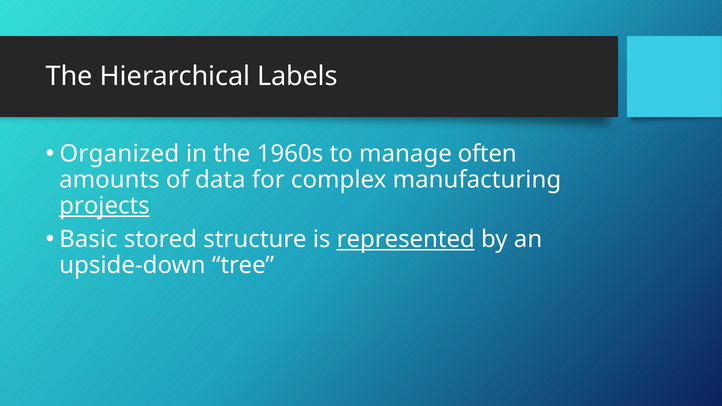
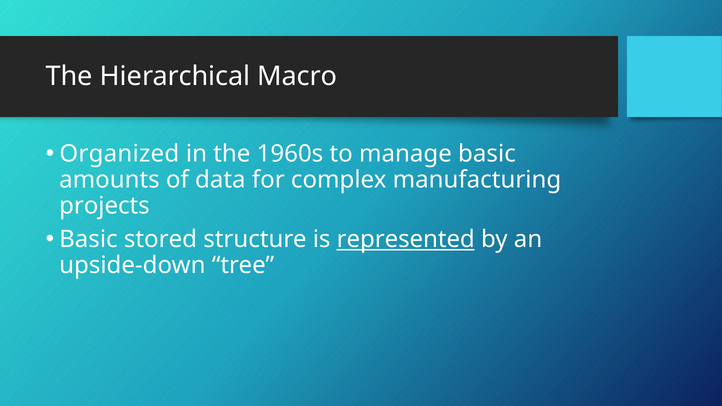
Labels: Labels -> Macro
manage often: often -> basic
projects underline: present -> none
